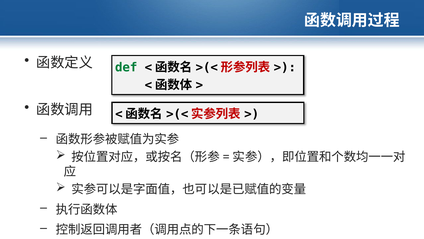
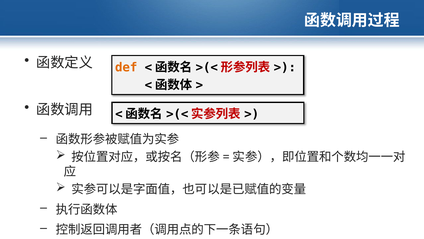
def colour: green -> orange
